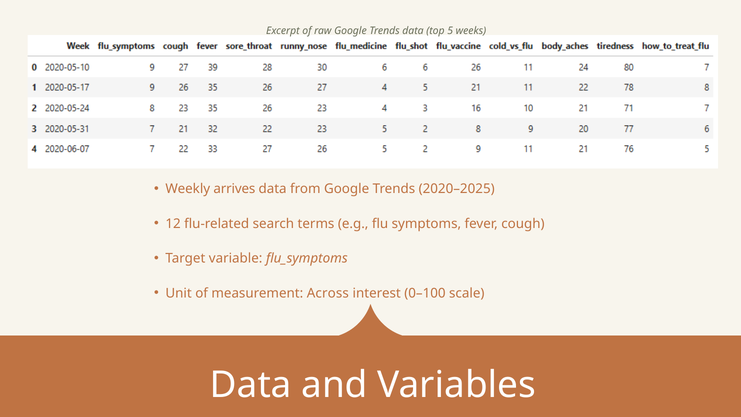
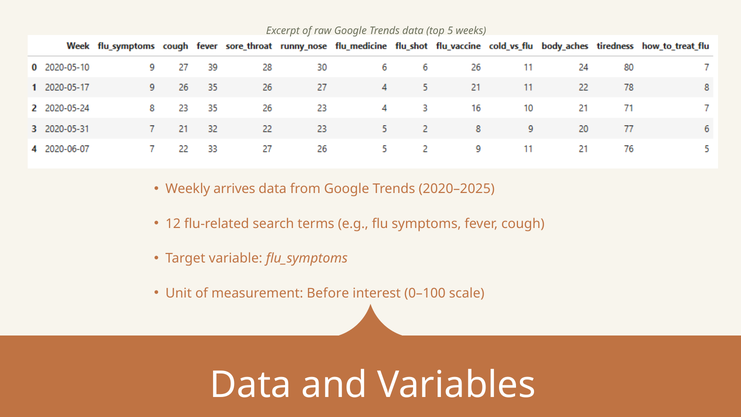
Across: Across -> Before
